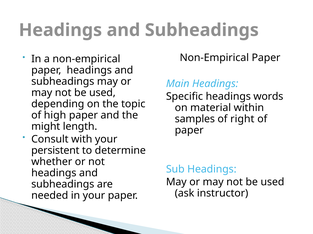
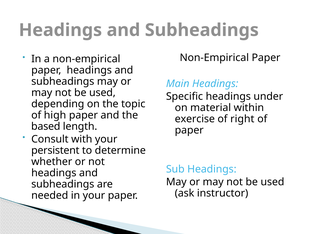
words: words -> under
samples: samples -> exercise
might: might -> based
